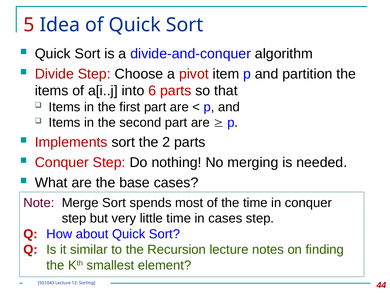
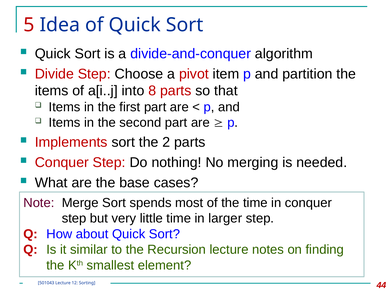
6: 6 -> 8
in cases: cases -> larger
